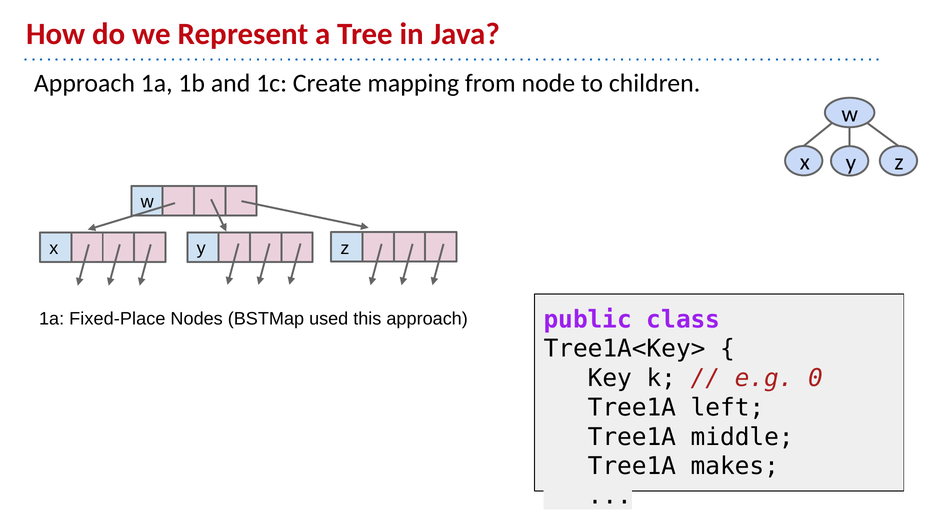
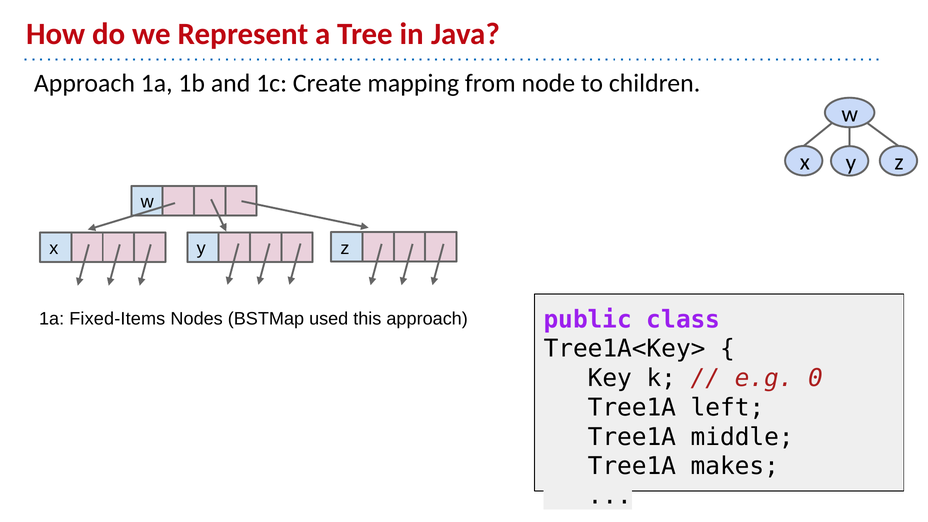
Fixed-Place: Fixed-Place -> Fixed-Items
